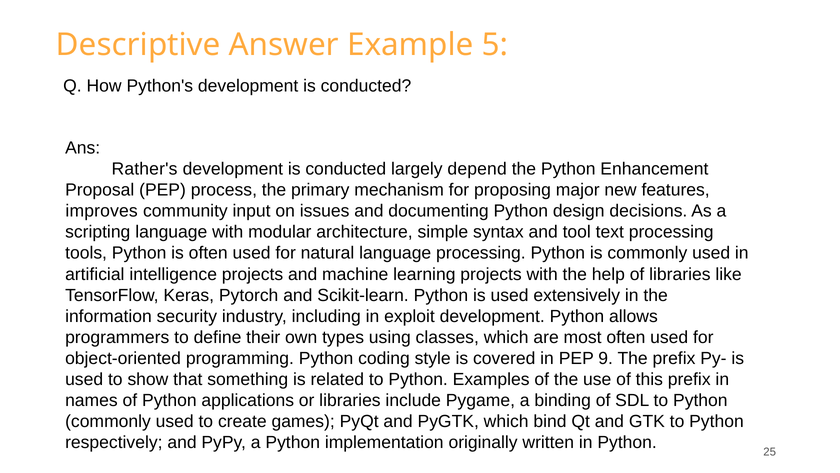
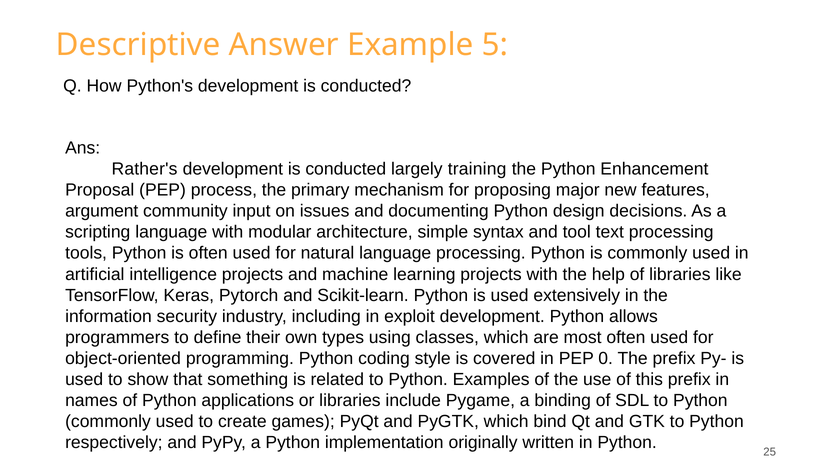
depend: depend -> training
improves: improves -> argument
9: 9 -> 0
